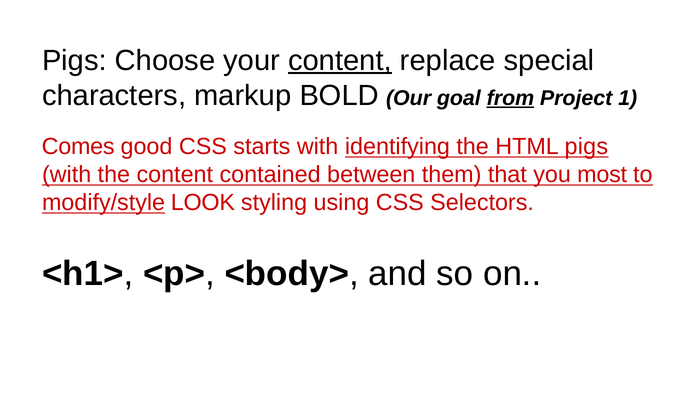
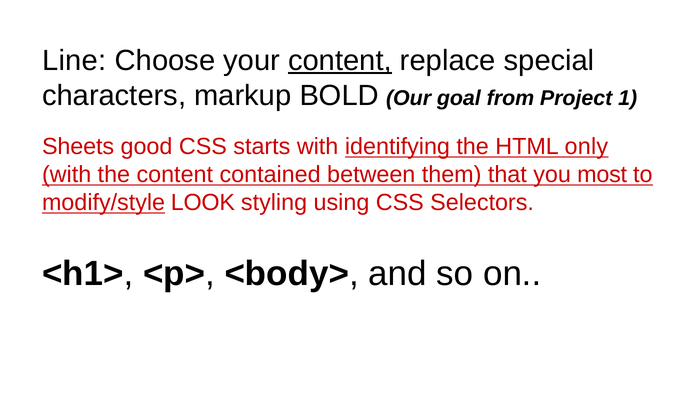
Pigs at (74, 60): Pigs -> Line
from underline: present -> none
Comes: Comes -> Sheets
HTML pigs: pigs -> only
